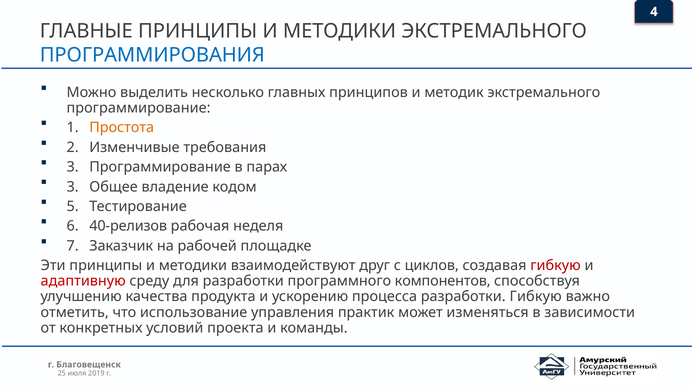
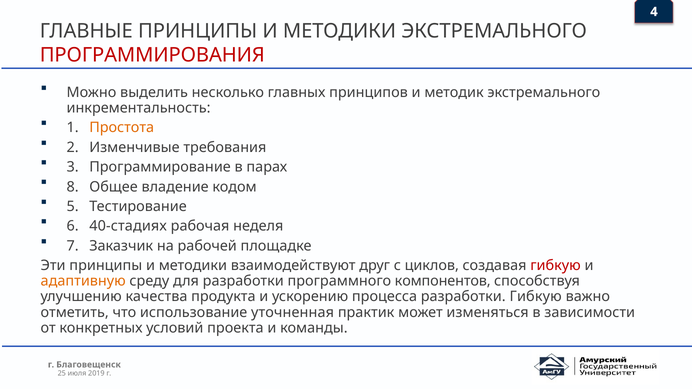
ПРОГРАММИРОВАНИЯ colour: blue -> red
программирование at (139, 108): программирование -> инкрементальность
3 at (73, 187): 3 -> 8
40-релизов: 40-релизов -> 40-стадиях
адаптивную colour: red -> orange
управления: управления -> уточненная
